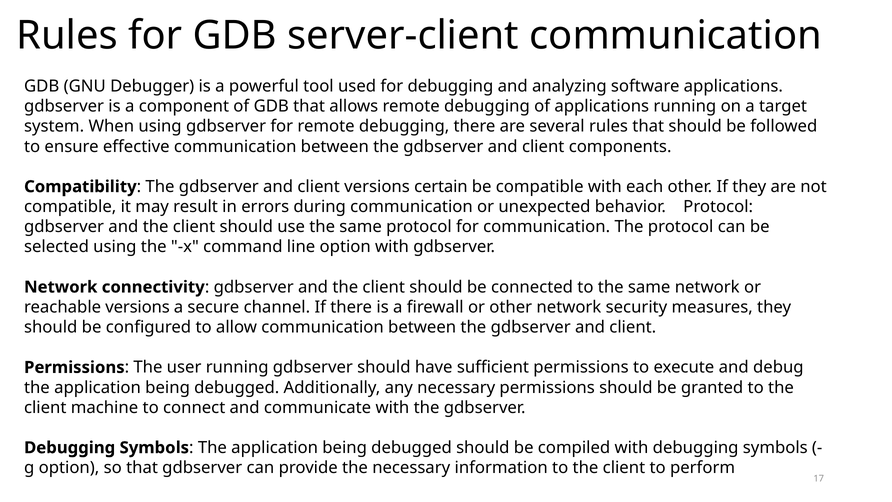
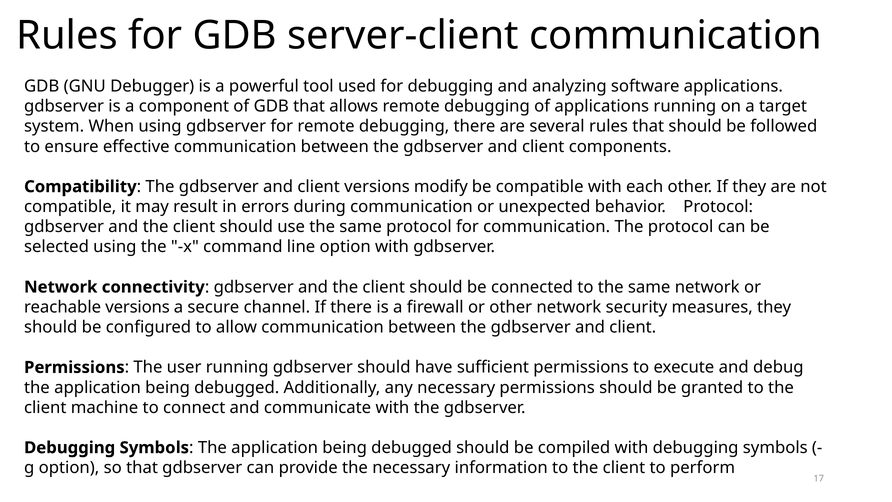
certain: certain -> modify
